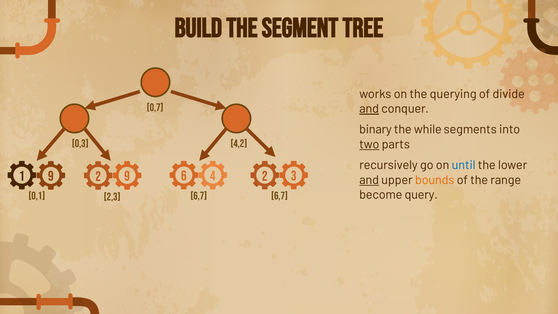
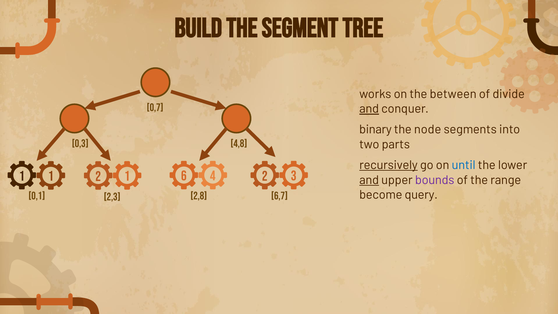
querying: querying -> between
while: while -> node
two underline: present -> none
4,2: 4,2 -> 4,8
recursively underline: none -> present
1 9: 9 -> 1
2 9: 9 -> 1
bounds colour: orange -> purple
2,3 6,7: 6,7 -> 2,8
